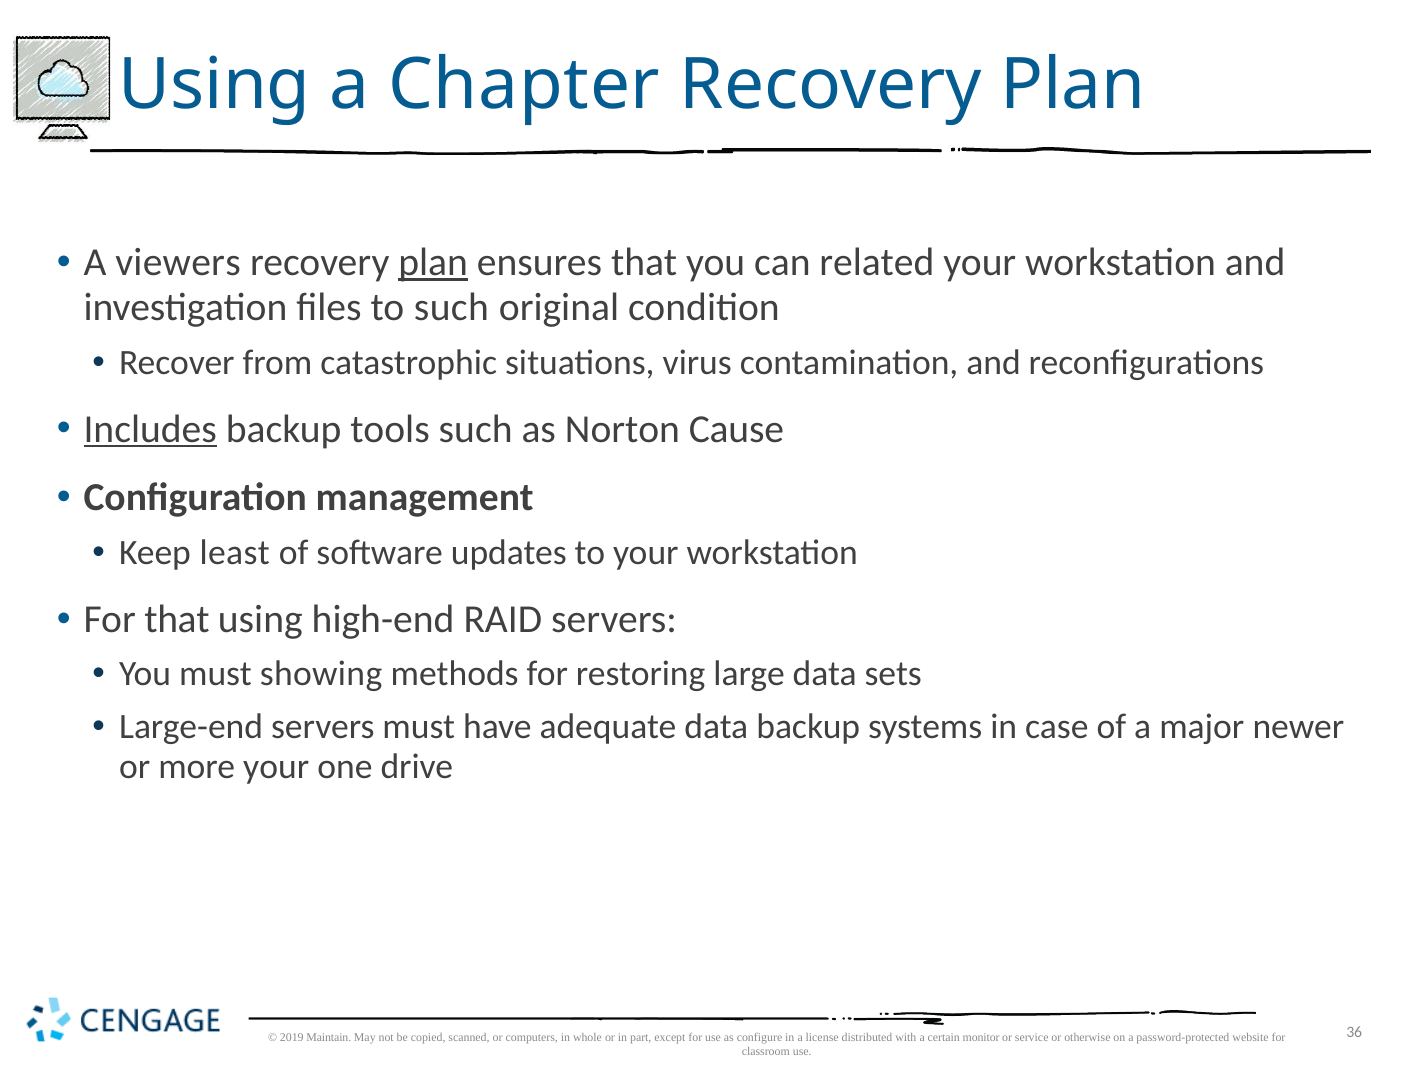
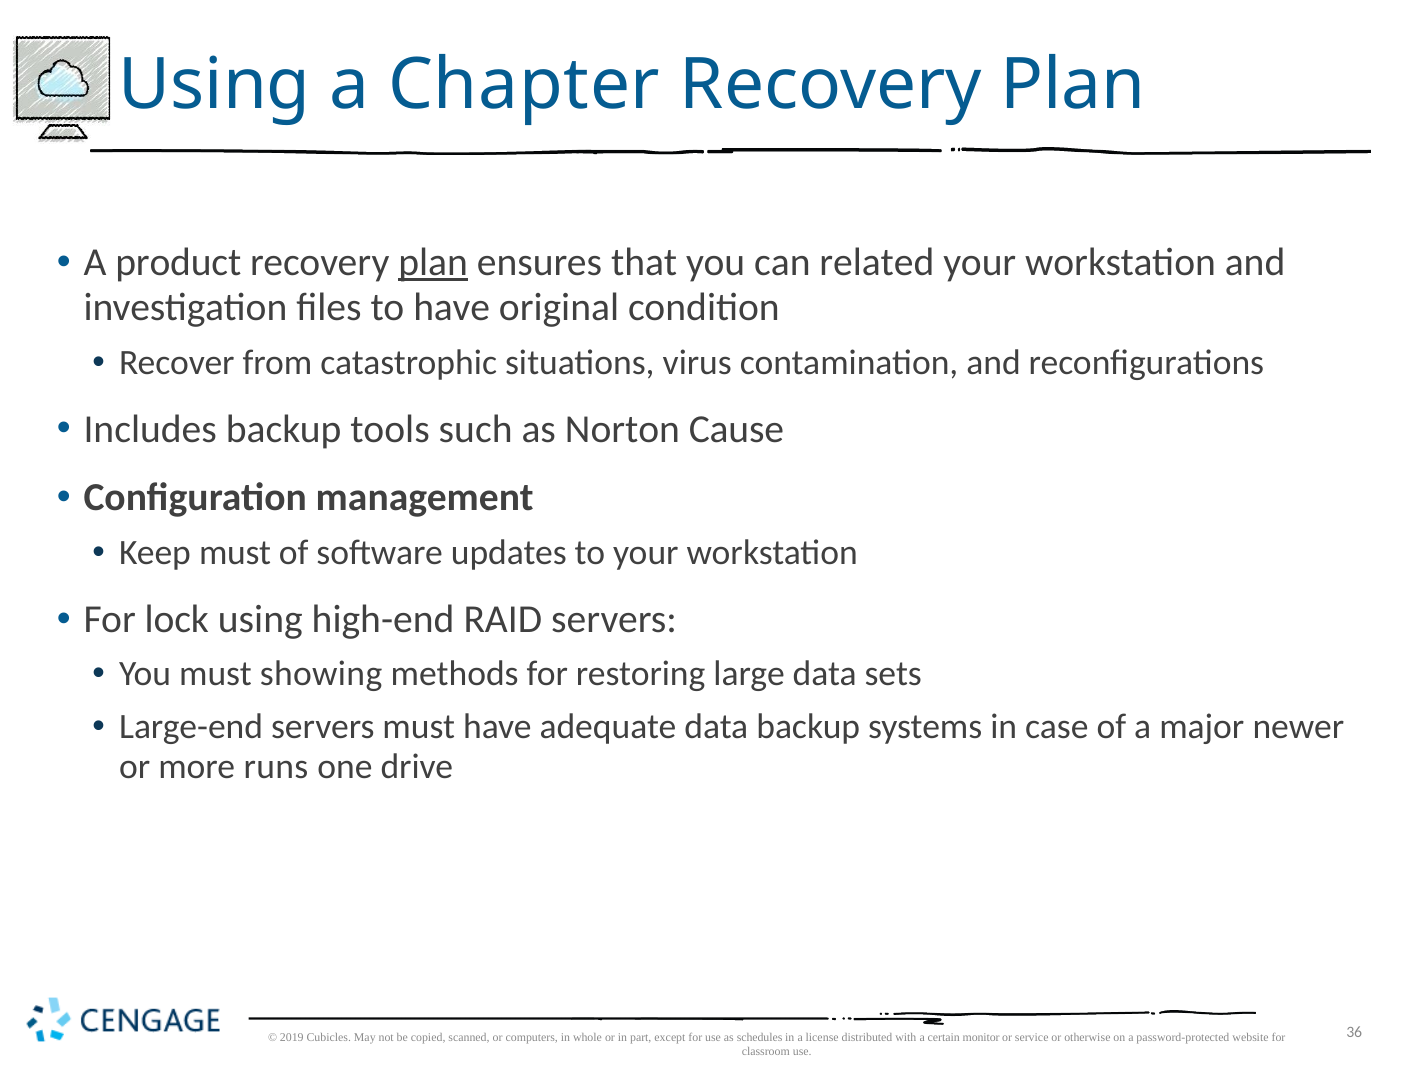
viewers: viewers -> product
to such: such -> have
Includes underline: present -> none
Keep least: least -> must
For that: that -> lock
more your: your -> runs
Maintain: Maintain -> Cubicles
configure: configure -> schedules
